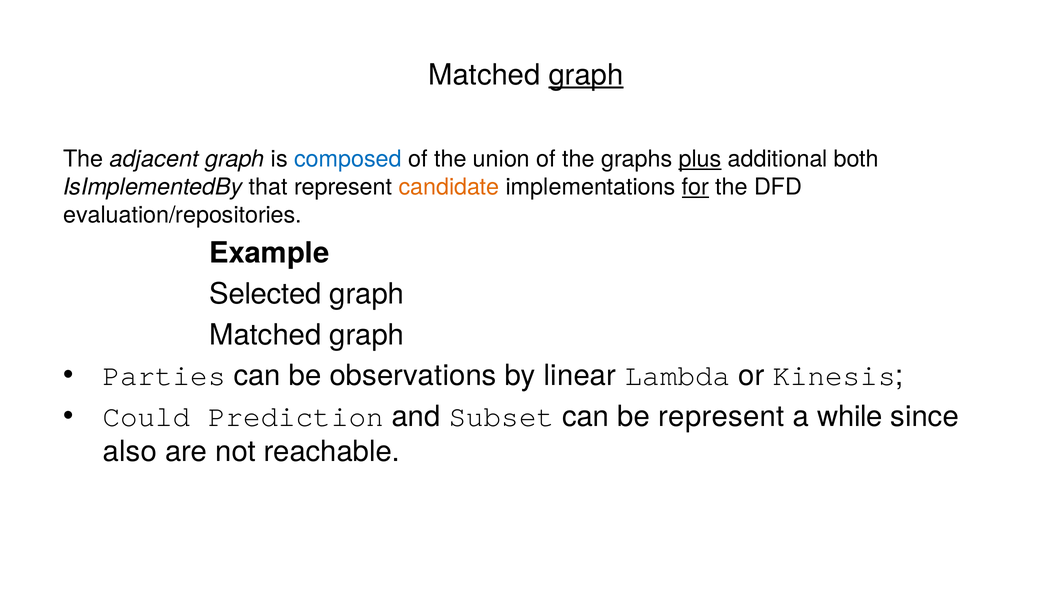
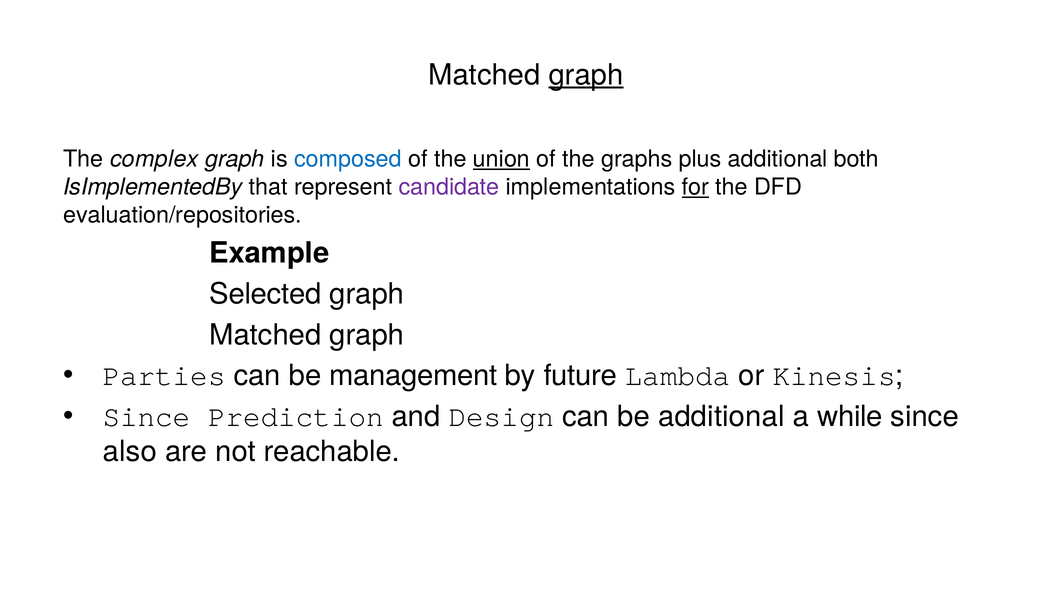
adjacent: adjacent -> complex
union underline: none -> present
plus underline: present -> none
candidate colour: orange -> purple
observations: observations -> management
linear: linear -> future
Could at (146, 417): Could -> Since
Subset: Subset -> Design
be represent: represent -> additional
